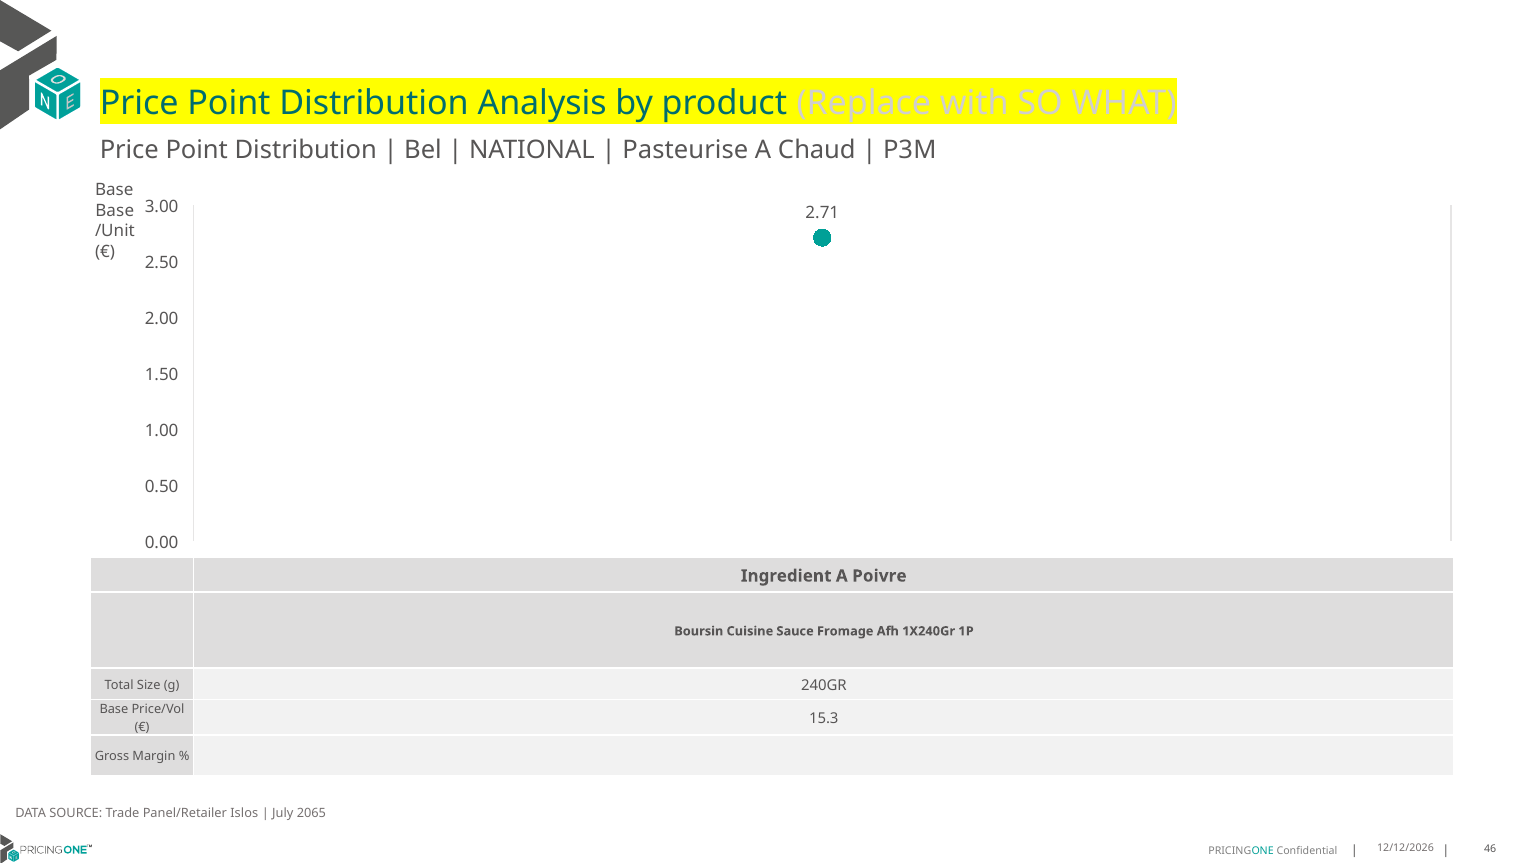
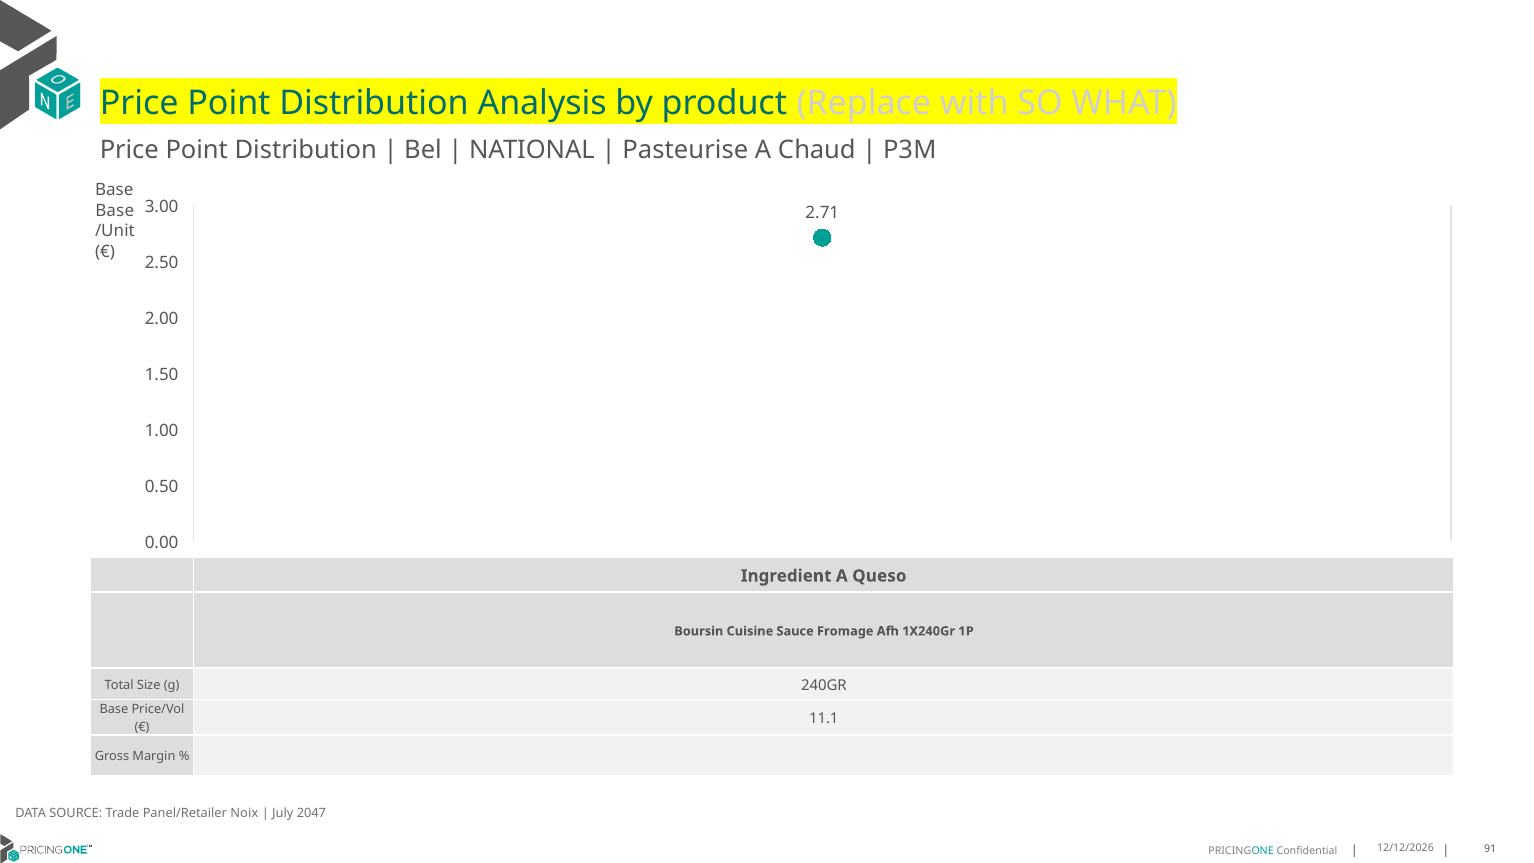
Poivre: Poivre -> Queso
15.3: 15.3 -> 11.1
Islos: Islos -> Noix
2065: 2065 -> 2047
46: 46 -> 91
